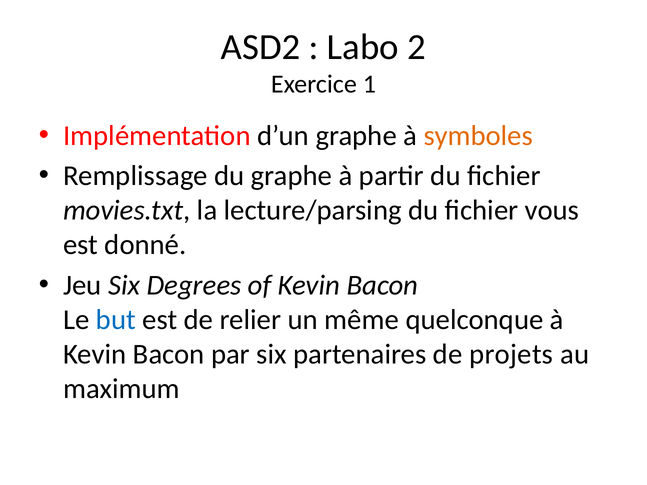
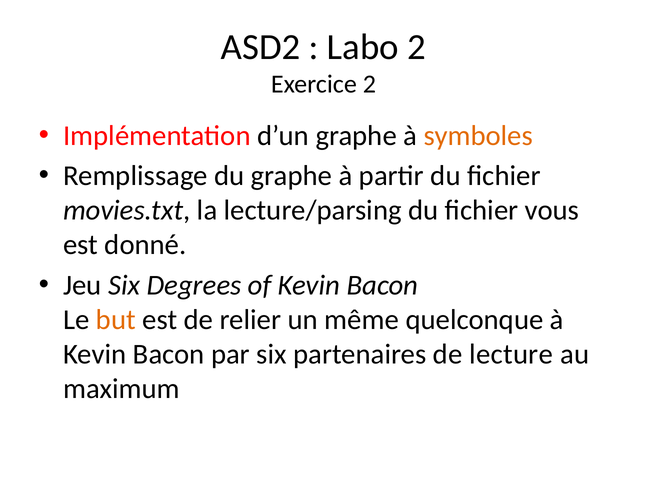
Exercice 1: 1 -> 2
but colour: blue -> orange
projets: projets -> lecture
